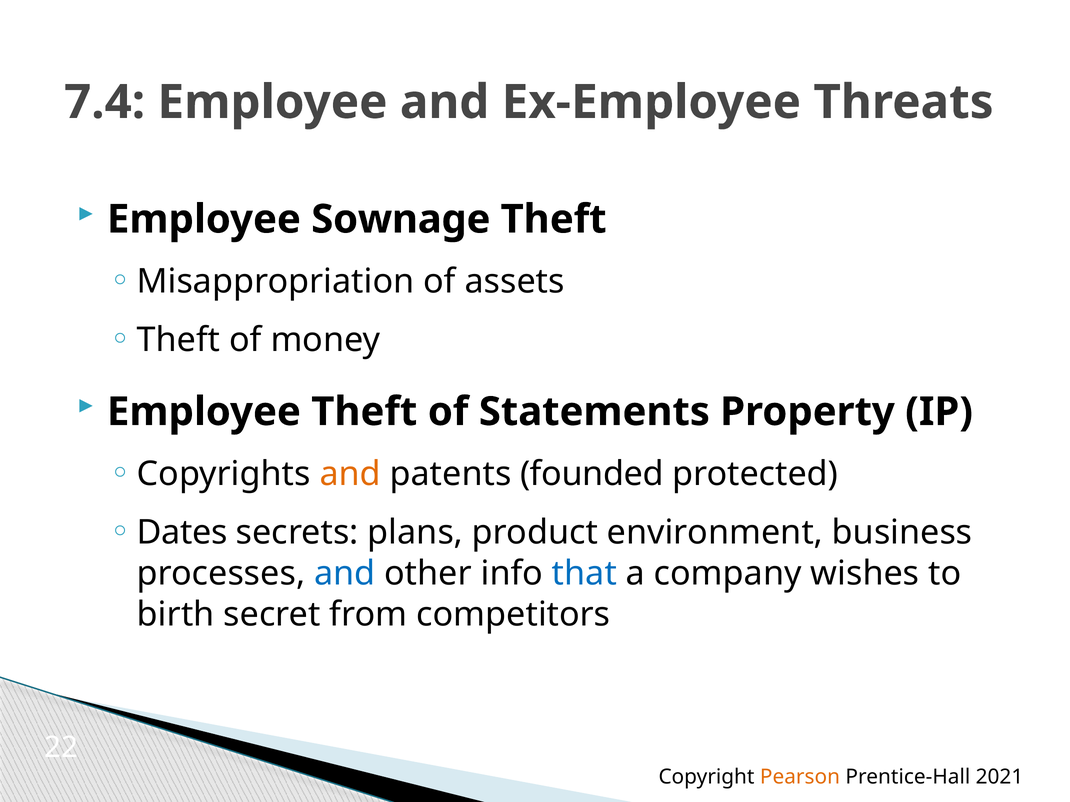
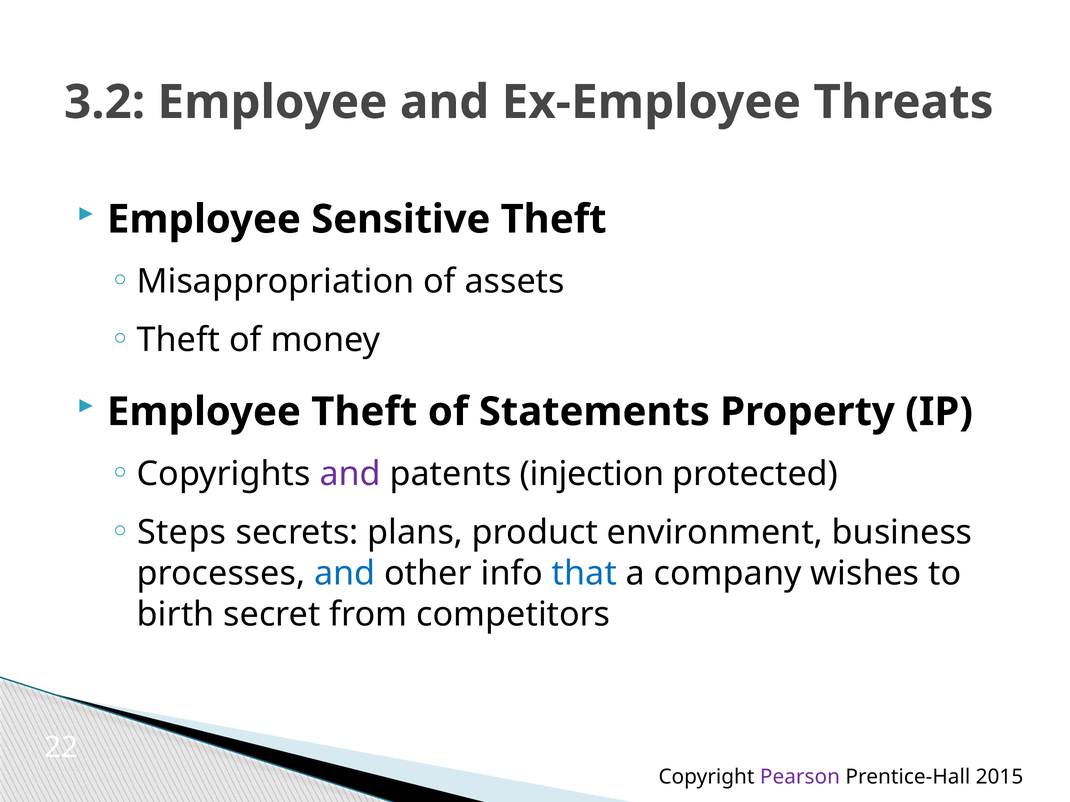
7.4: 7.4 -> 3.2
Sownage: Sownage -> Sensitive
and at (350, 474) colour: orange -> purple
founded: founded -> injection
Dates: Dates -> Steps
Pearson colour: orange -> purple
2021: 2021 -> 2015
